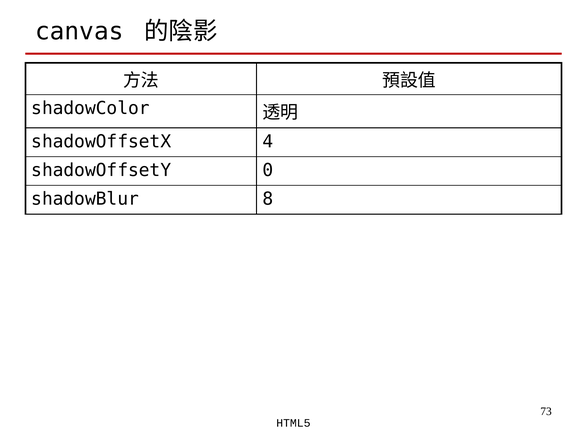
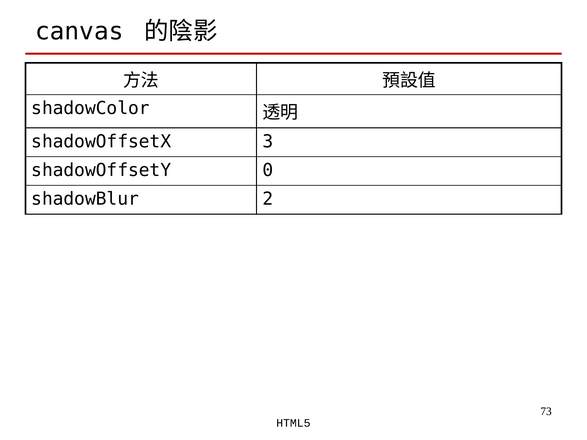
4: 4 -> 3
8: 8 -> 2
